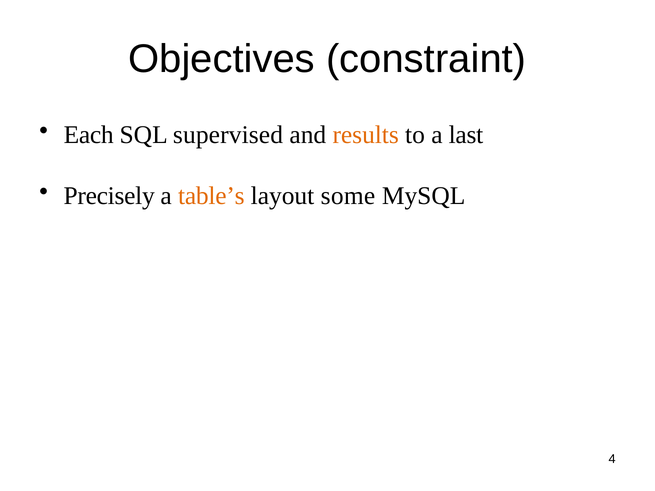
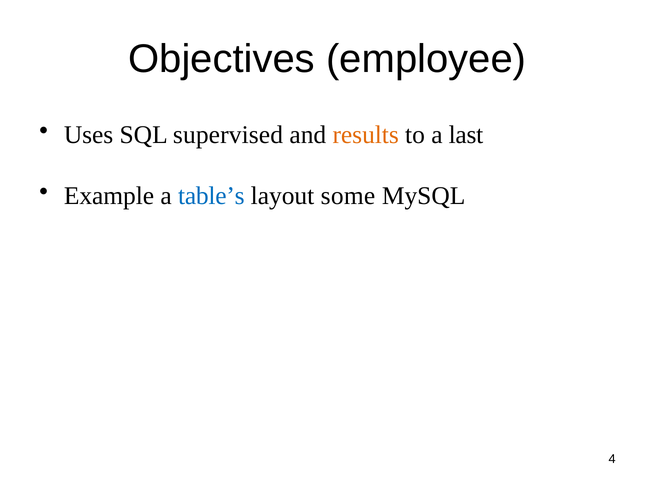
constraint: constraint -> employee
Each: Each -> Uses
Precisely: Precisely -> Example
table’s colour: orange -> blue
